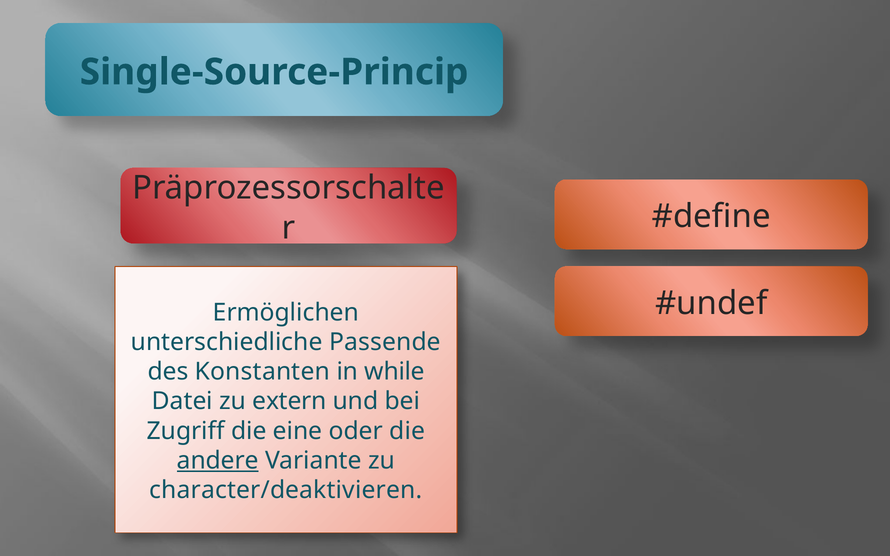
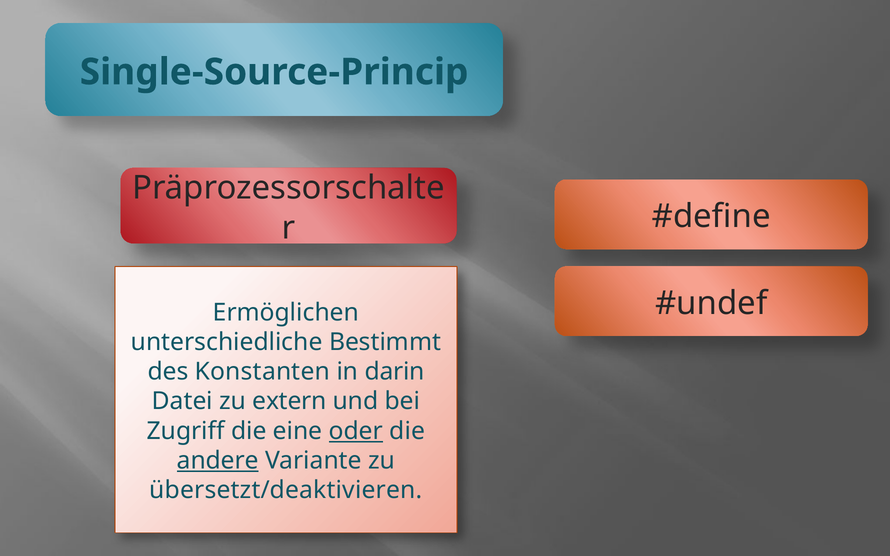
Passende: Passende -> Bestimmt
while: while -> darin
oder underline: none -> present
character/deaktivieren: character/deaktivieren -> übersetzt/deaktivieren
